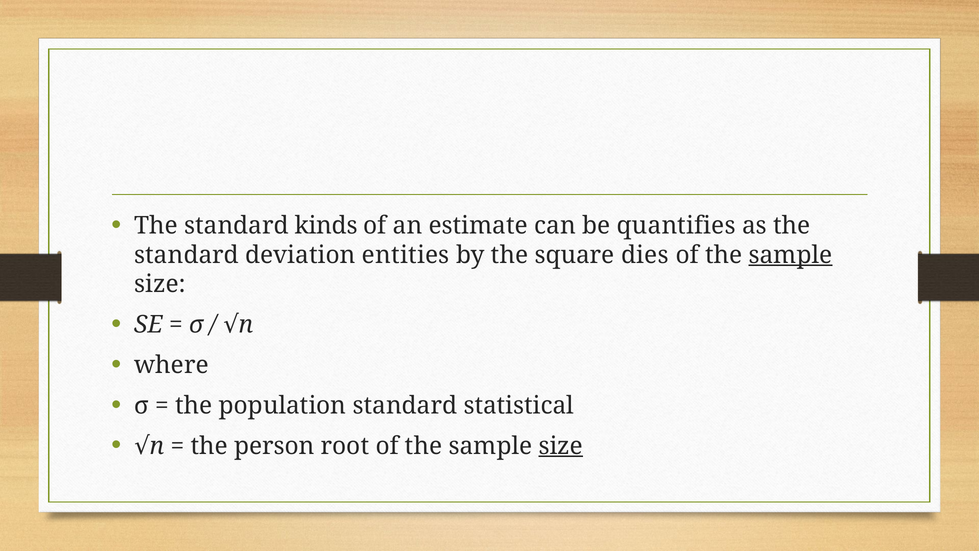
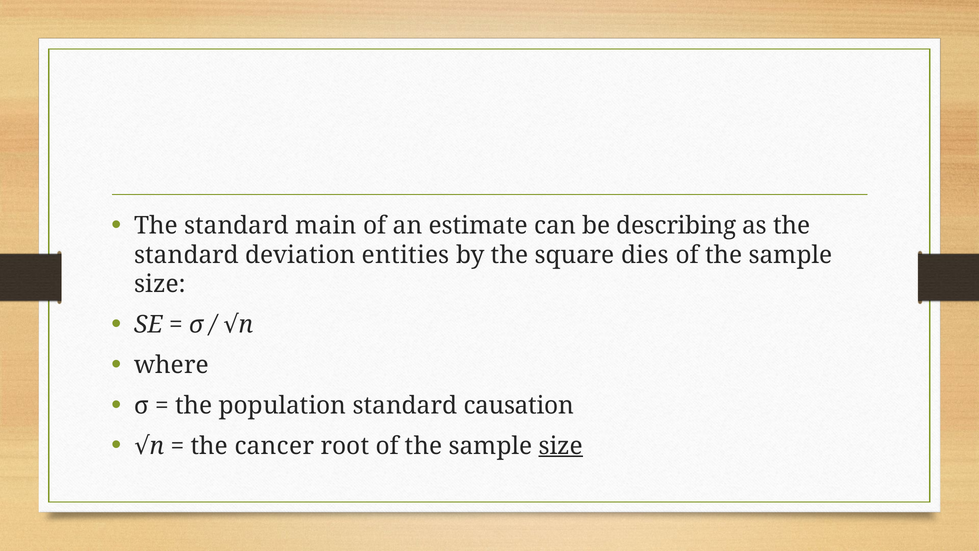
kinds: kinds -> main
quantifies: quantifies -> describing
sample at (790, 255) underline: present -> none
statistical: statistical -> causation
person: person -> cancer
